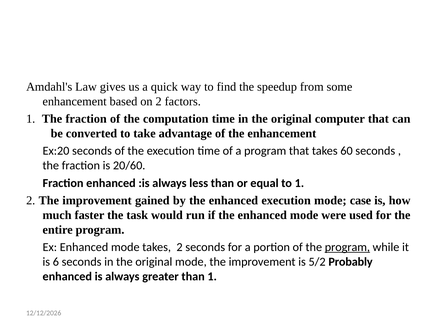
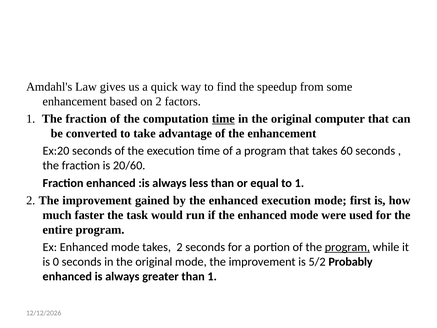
time at (223, 119) underline: none -> present
case: case -> first
6: 6 -> 0
